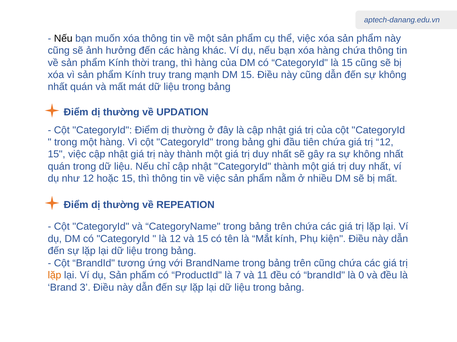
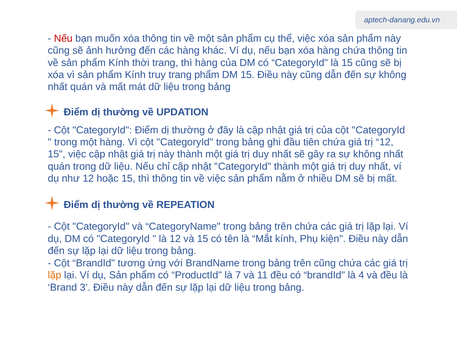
Nếu at (63, 38) colour: black -> red
trang mạnh: mạnh -> phẩm
0: 0 -> 4
